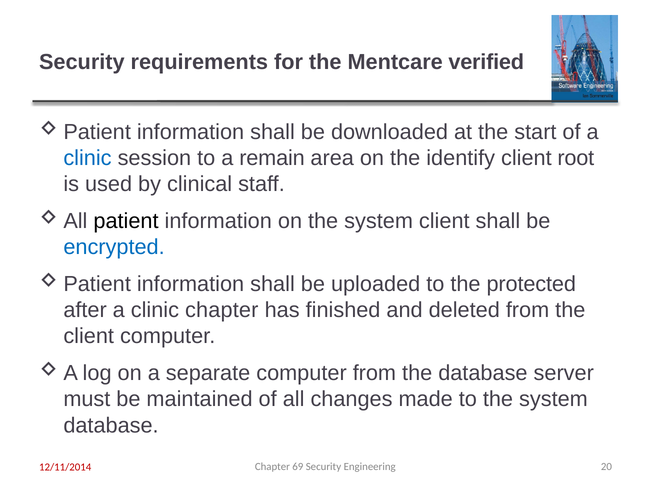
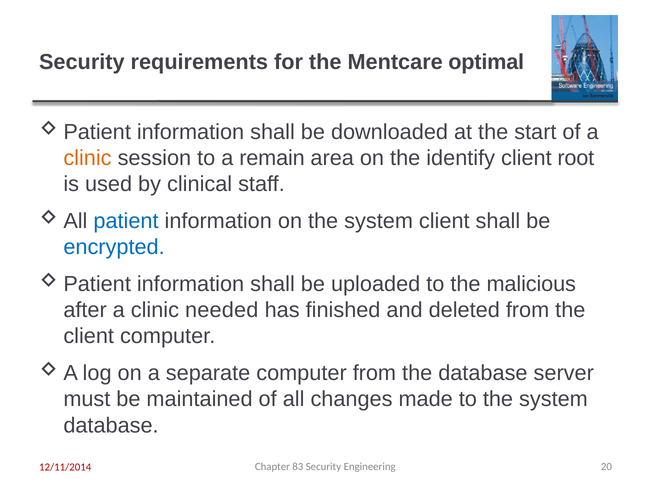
verified: verified -> optimal
clinic at (87, 158) colour: blue -> orange
patient colour: black -> blue
protected: protected -> malicious
clinic chapter: chapter -> needed
69: 69 -> 83
